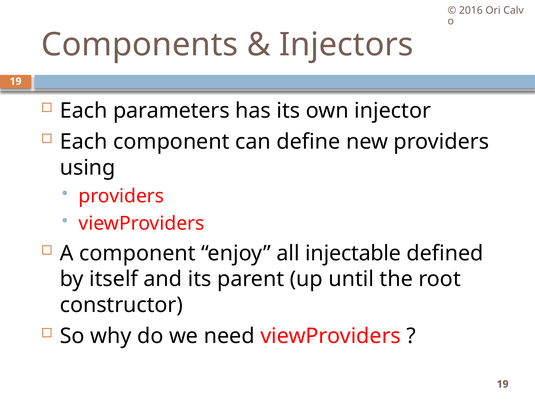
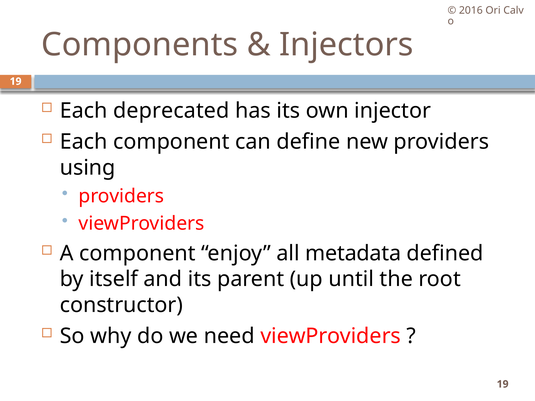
parameters: parameters -> deprecated
injectable: injectable -> metadata
